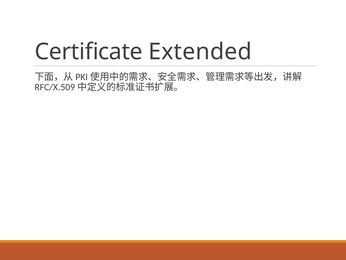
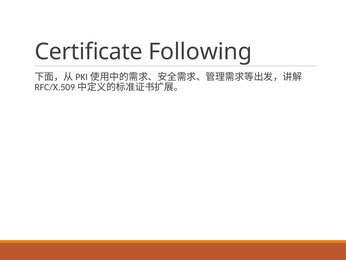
Extended: Extended -> Following
